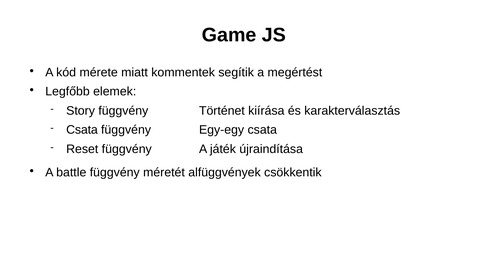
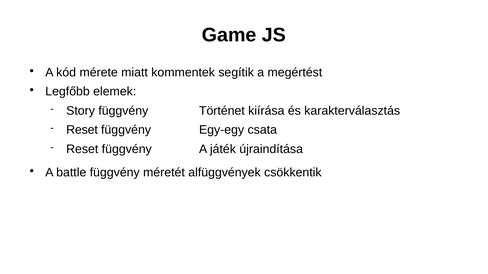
Csata at (82, 130): Csata -> Reset
